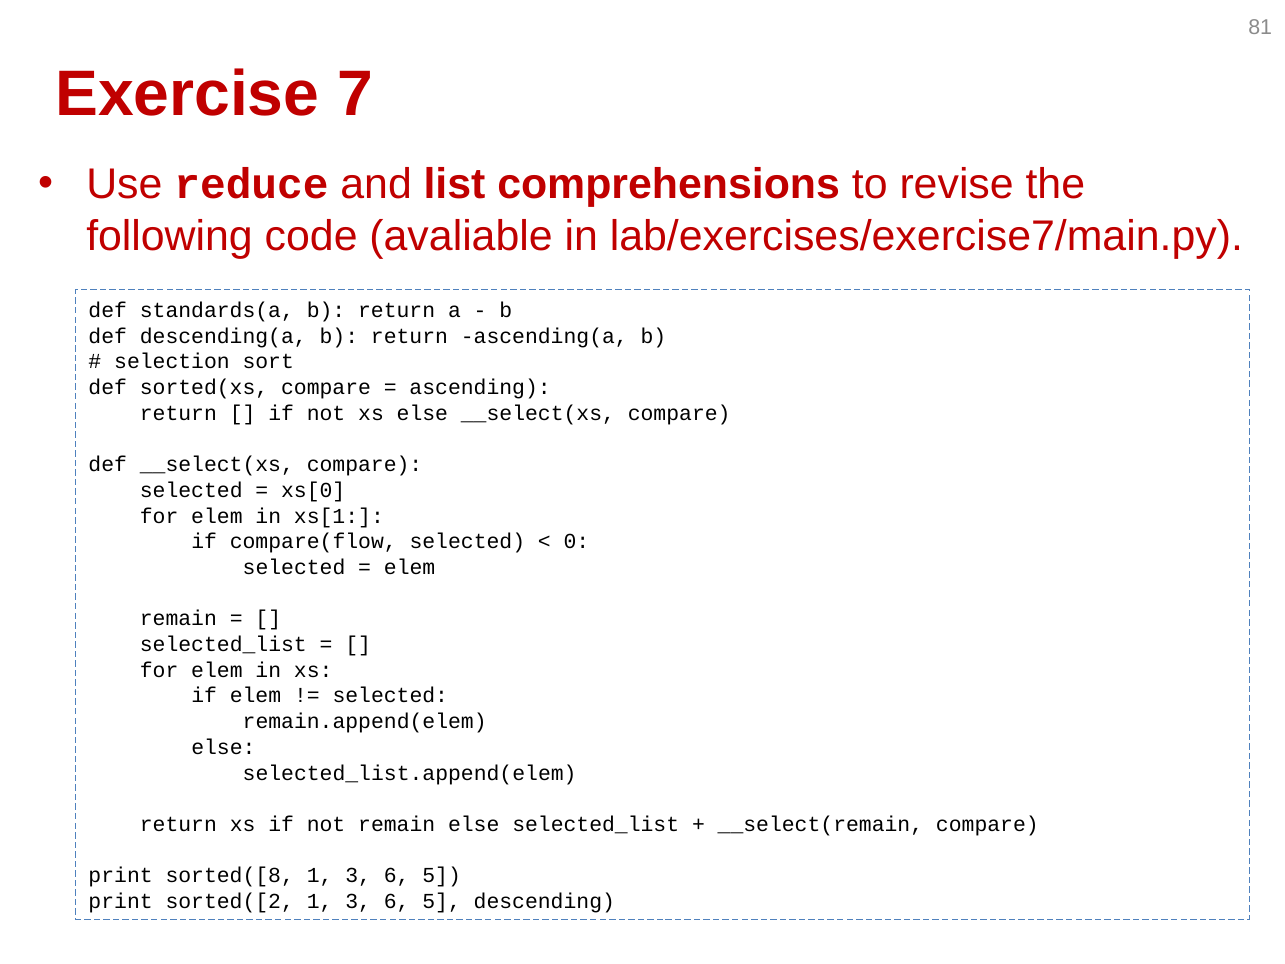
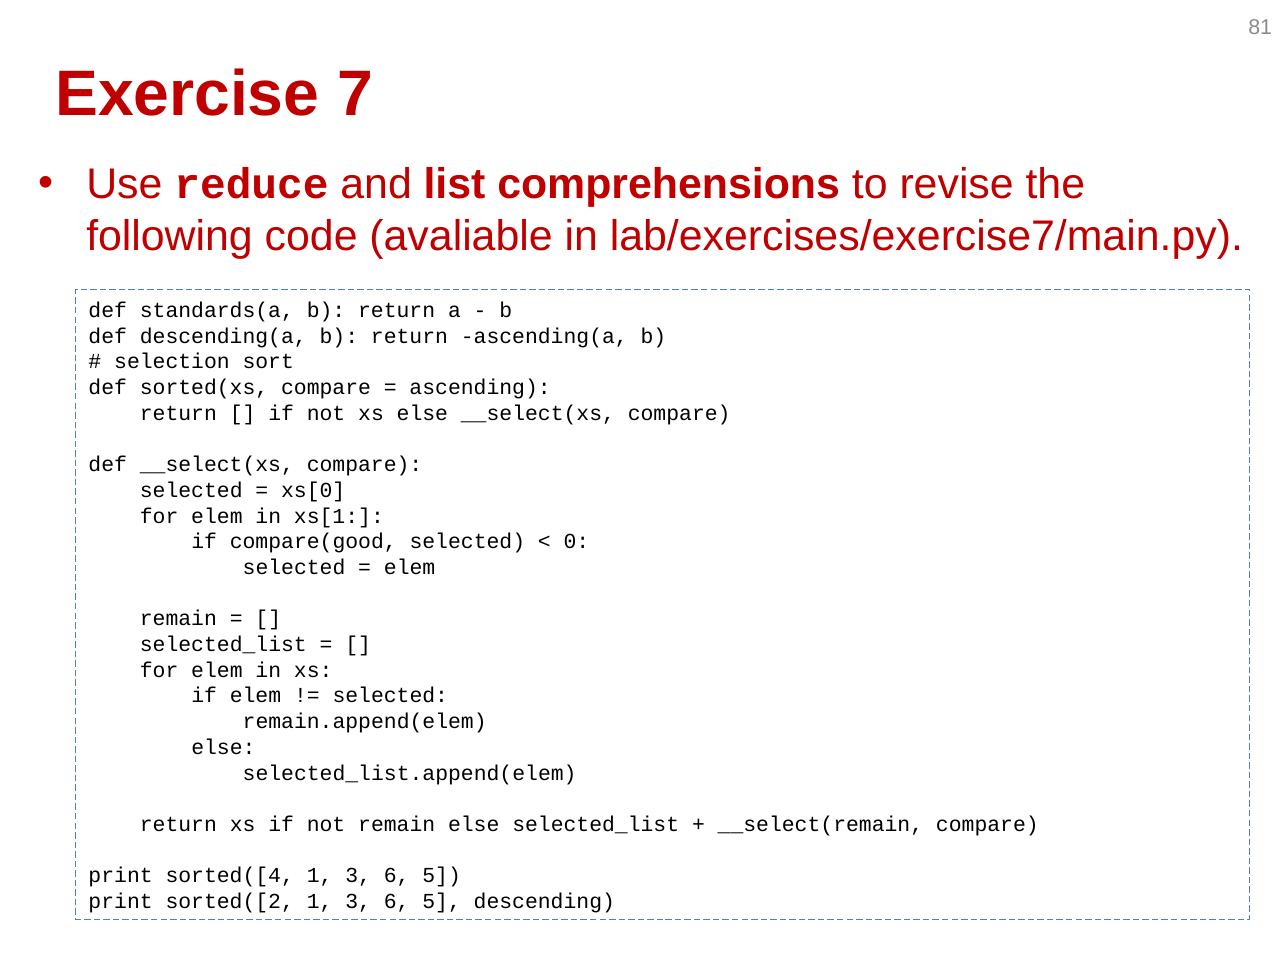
compare(flow: compare(flow -> compare(good
sorted([8: sorted([8 -> sorted([4
